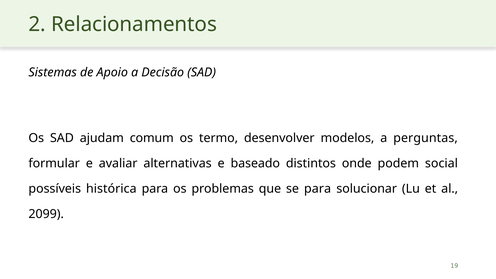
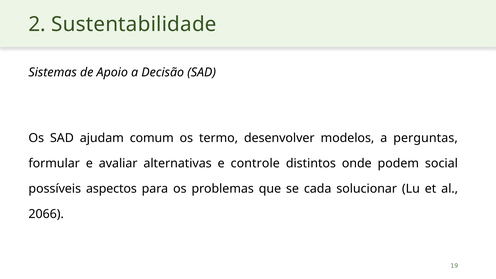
Relacionamentos: Relacionamentos -> Sustentabilidade
baseado: baseado -> controle
histórica: histórica -> aspectos
se para: para -> cada
2099: 2099 -> 2066
